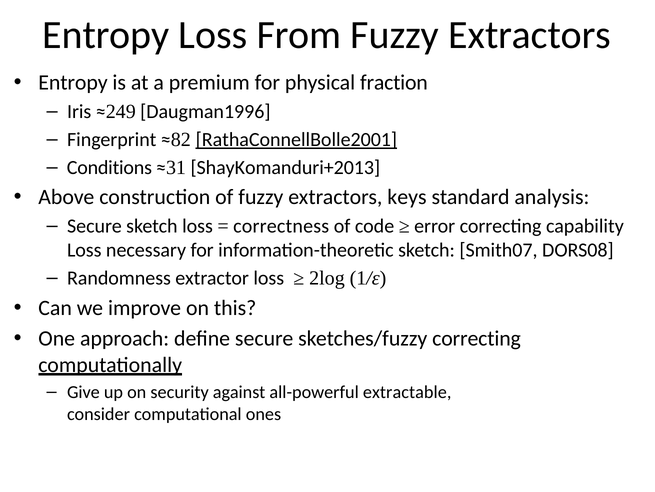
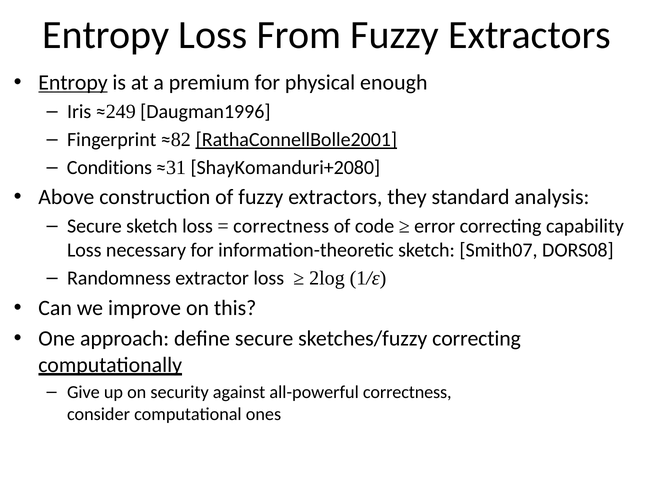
Entropy at (73, 82) underline: none -> present
fraction: fraction -> enough
ShayKomanduri+2013: ShayKomanduri+2013 -> ShayKomanduri+2080
keys: keys -> they
all-powerful extractable: extractable -> correctness
